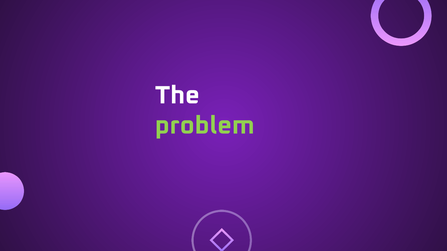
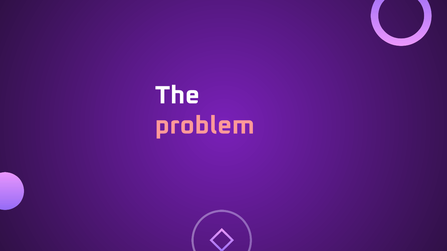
problem colour: light green -> pink
